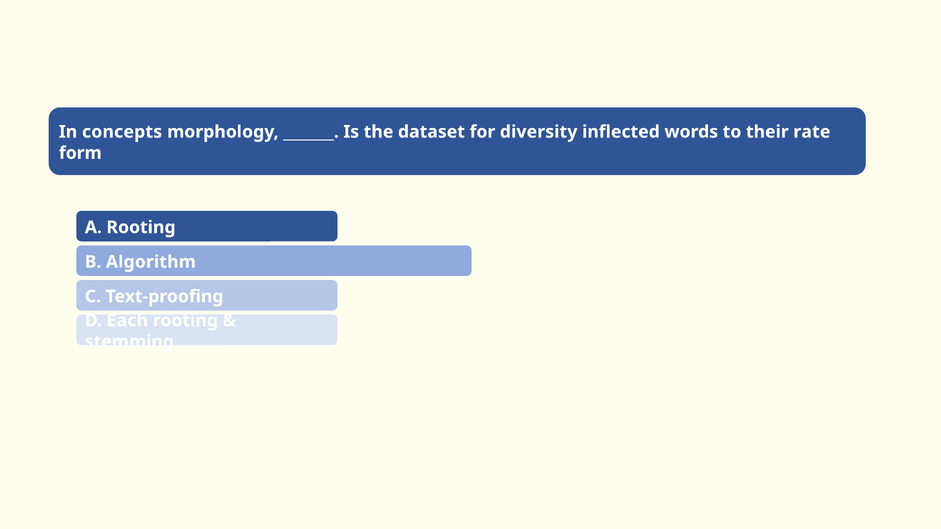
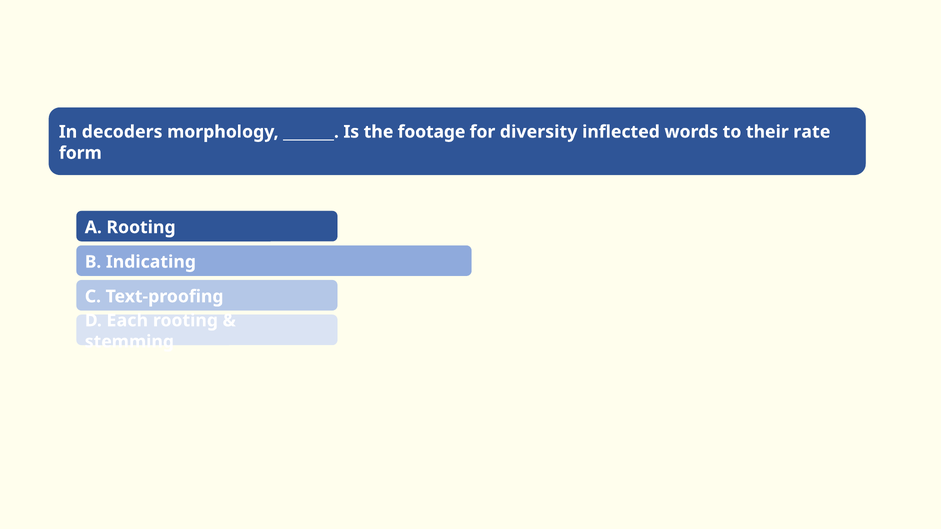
concepts: concepts -> decoders
dataset: dataset -> footage
Algorithm: Algorithm -> Indicating
